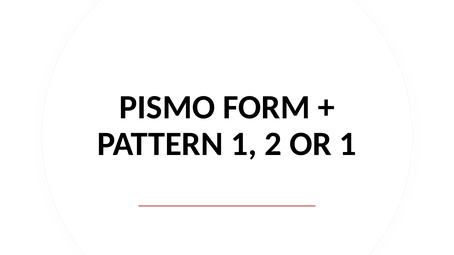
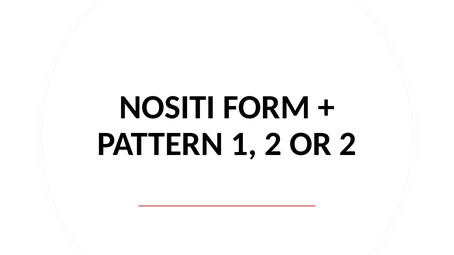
PISMO: PISMO -> NOSITI
OR 1: 1 -> 2
